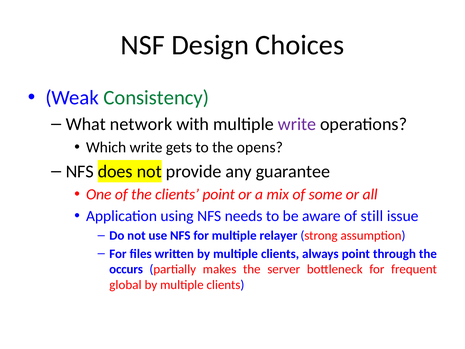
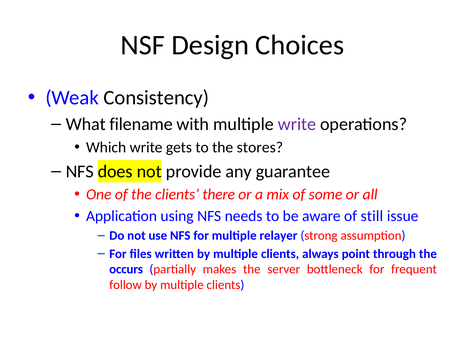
Consistency colour: green -> black
network: network -> filename
opens: opens -> stores
clients point: point -> there
global: global -> follow
